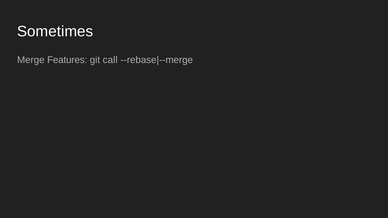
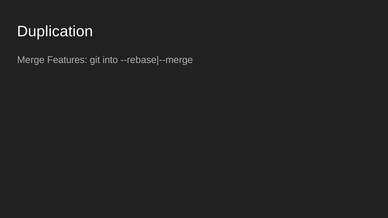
Sometimes: Sometimes -> Duplication
call: call -> into
